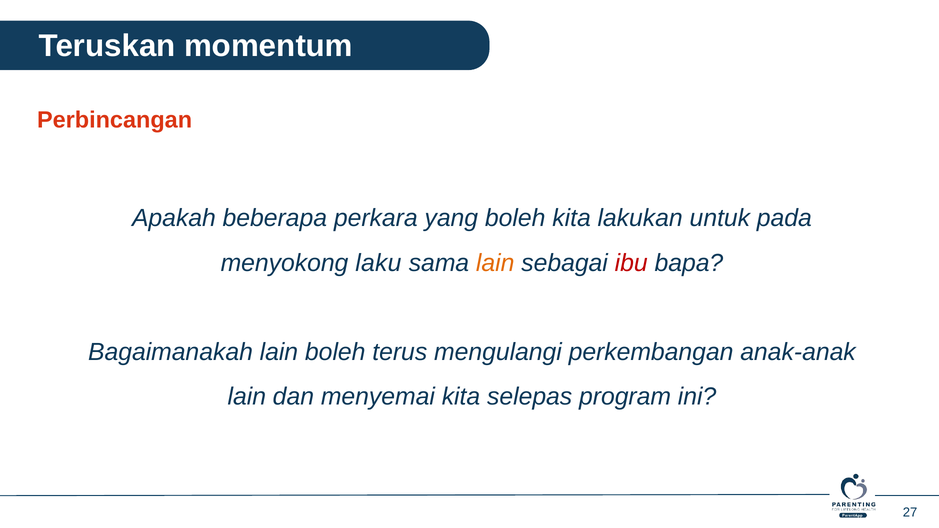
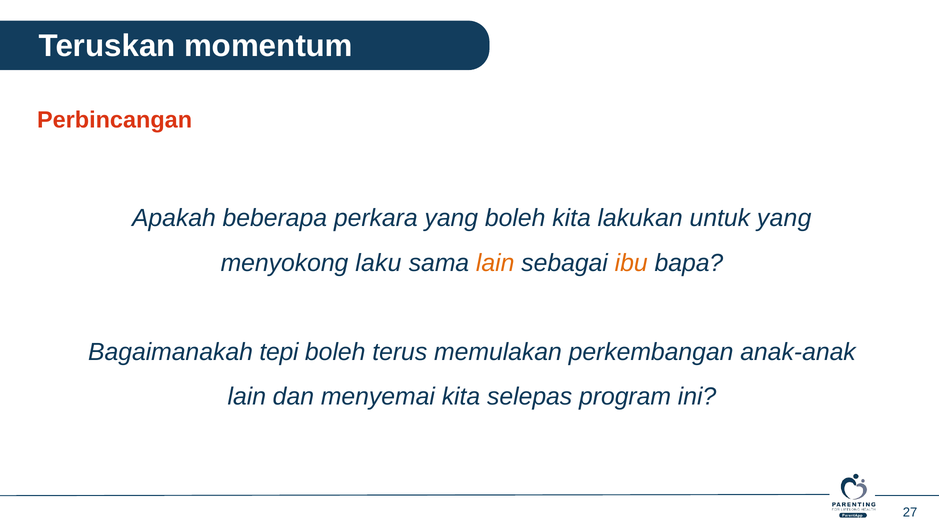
untuk pada: pada -> yang
ibu colour: red -> orange
Bagaimanakah lain: lain -> tepi
mengulangi: mengulangi -> memulakan
